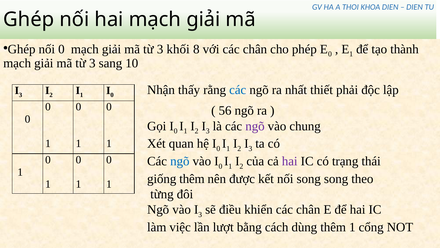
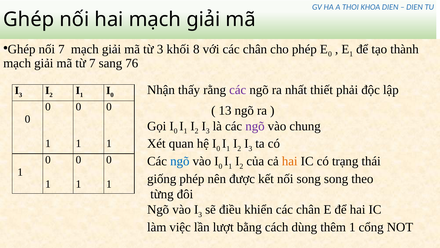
nối 0: 0 -> 7
3 at (92, 63): 3 -> 7
10: 10 -> 76
các at (238, 90) colour: blue -> purple
56: 56 -> 13
hai at (290, 161) colour: purple -> orange
giống thêm: thêm -> phép
